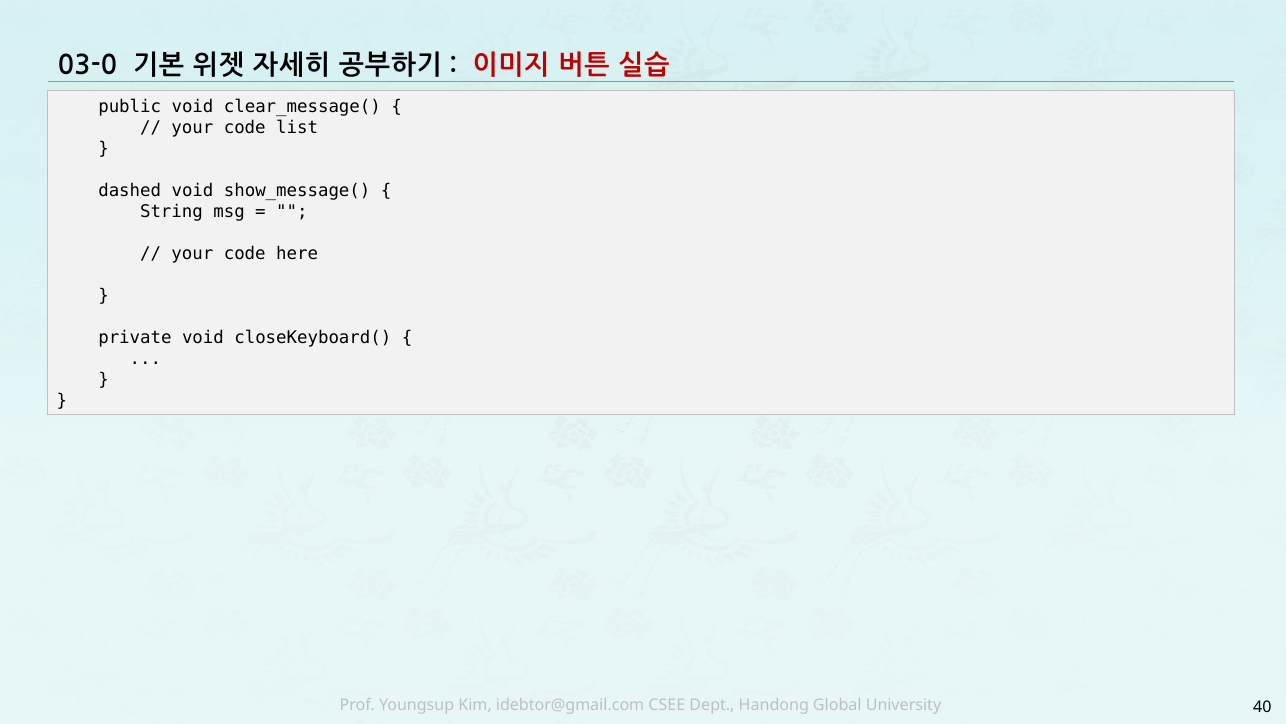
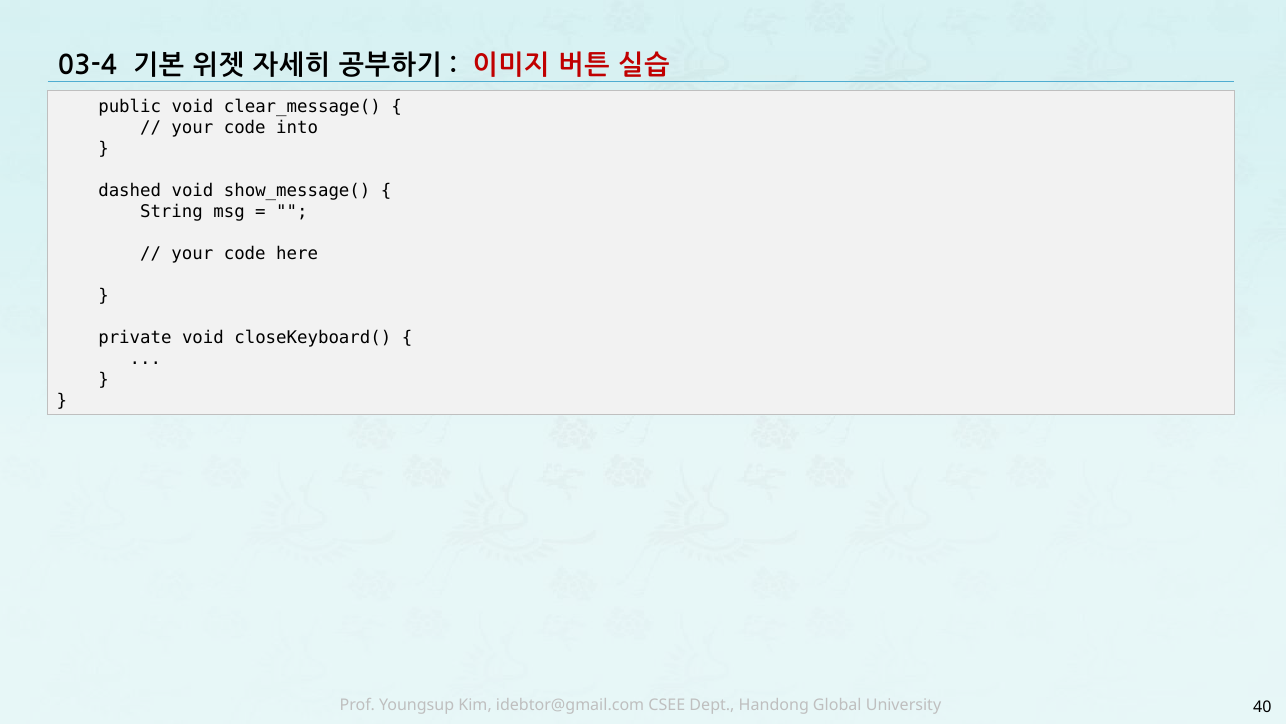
03-0: 03-0 -> 03-4
list: list -> into
